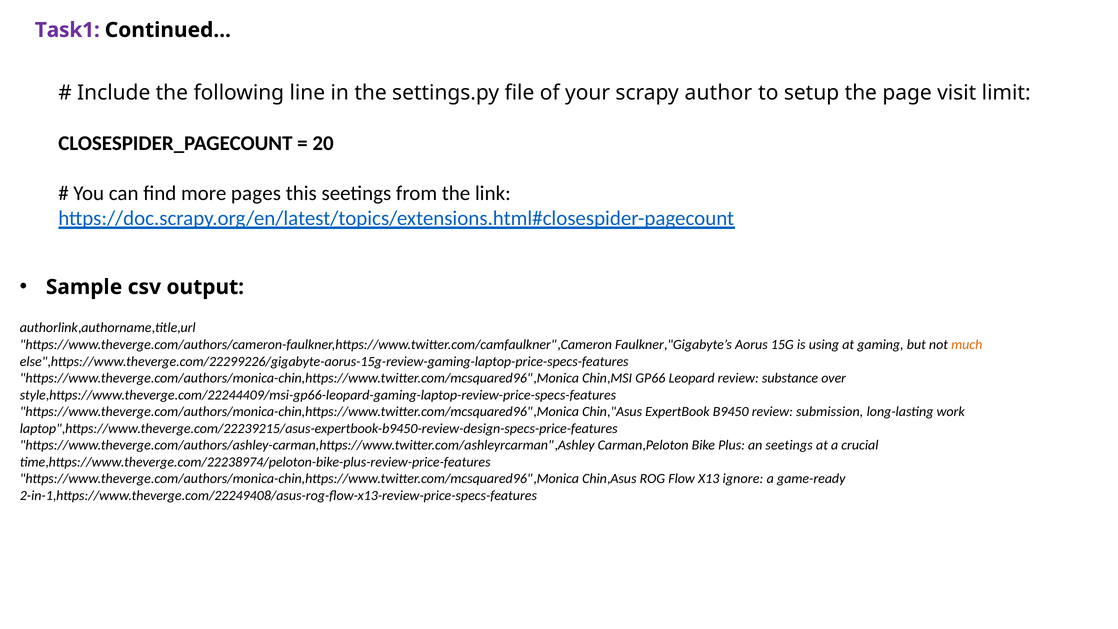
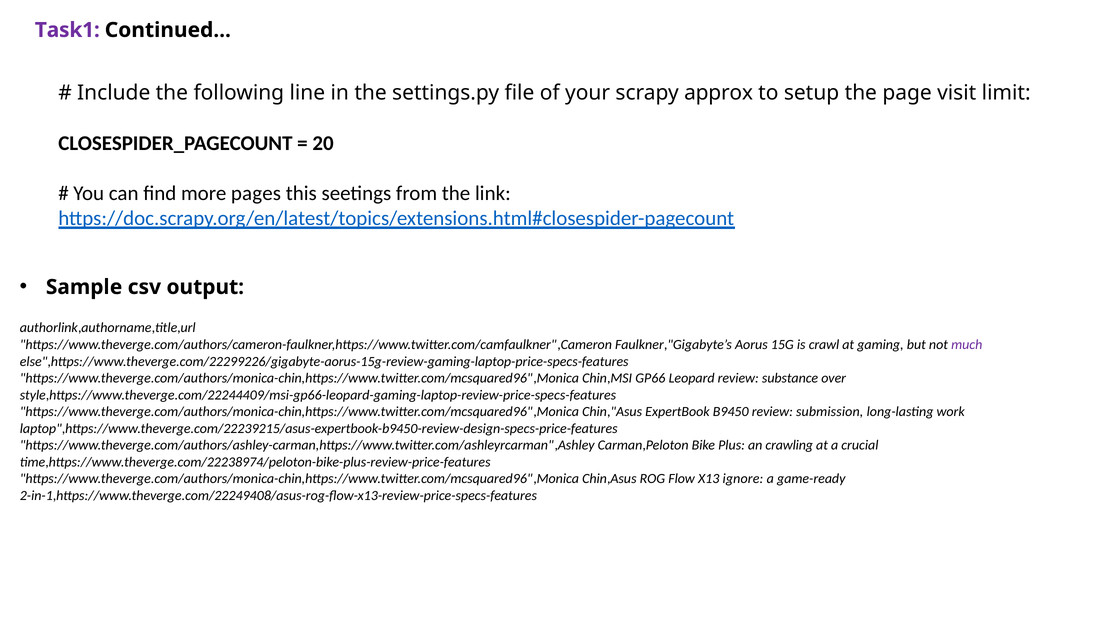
author: author -> approx
using: using -> crawl
much colour: orange -> purple
an seetings: seetings -> crawling
